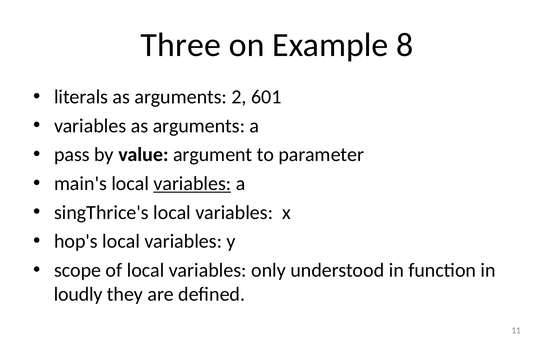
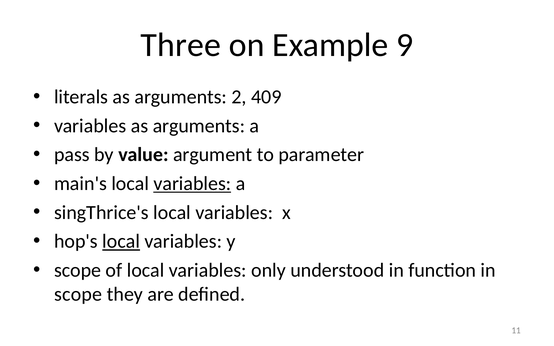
8: 8 -> 9
601: 601 -> 409
local at (121, 242) underline: none -> present
loudly at (78, 294): loudly -> scope
